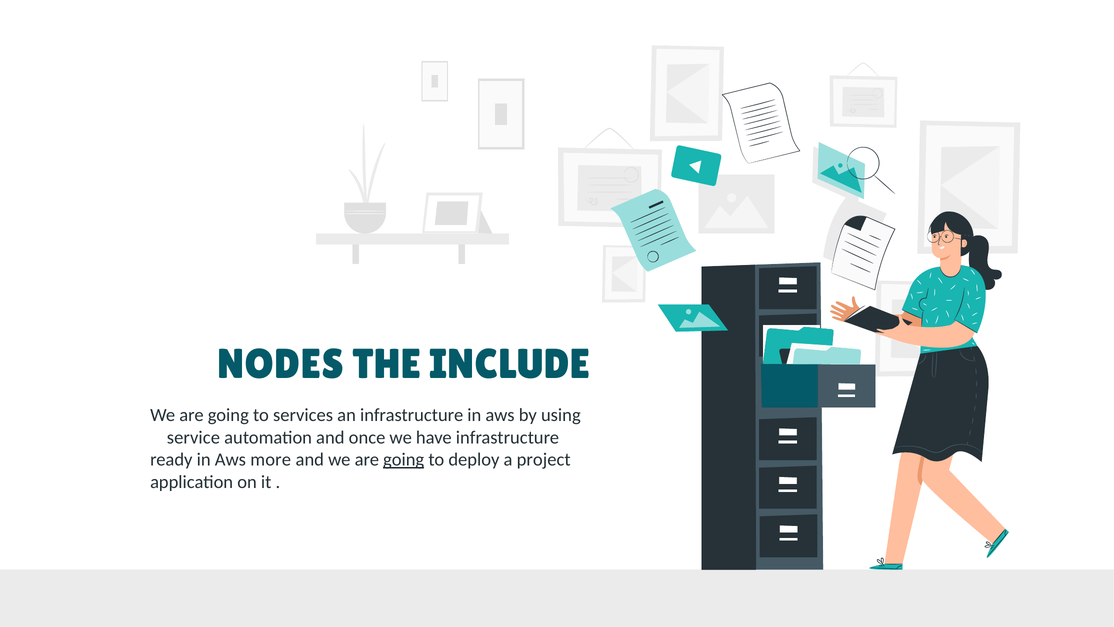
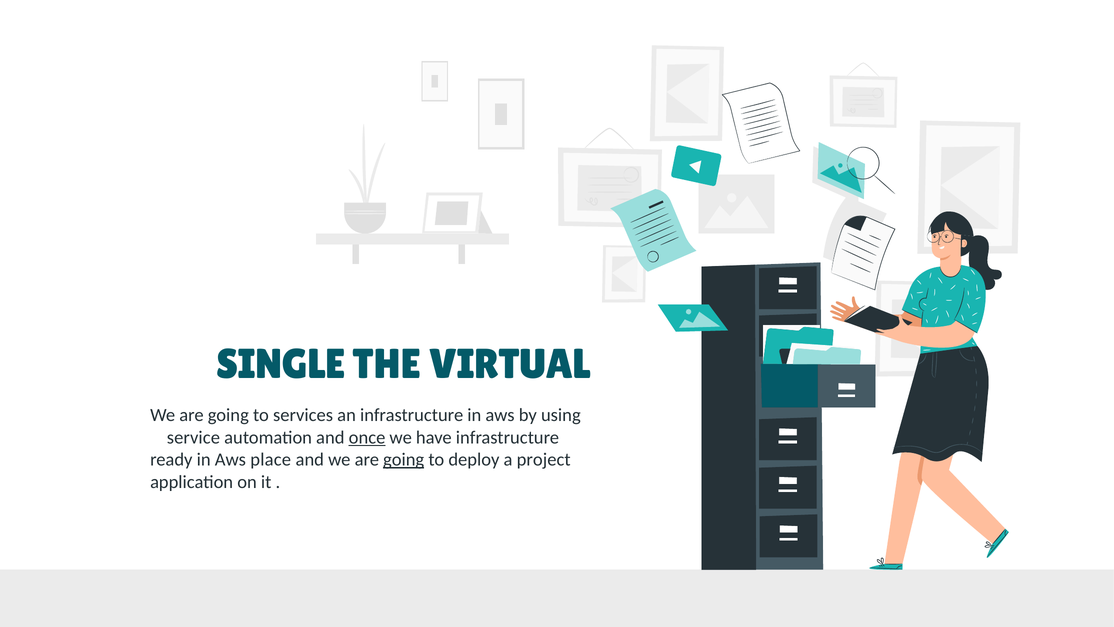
NODES: NODES -> SINGLE
INCLUDE: INCLUDE -> VIRTUAL
once underline: none -> present
more: more -> place
